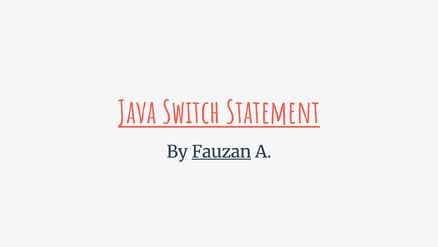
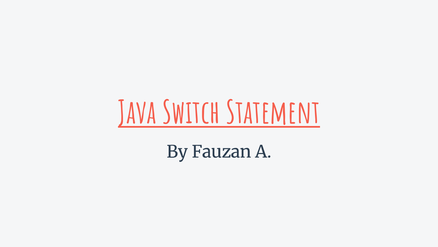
Fauzan underline: present -> none
